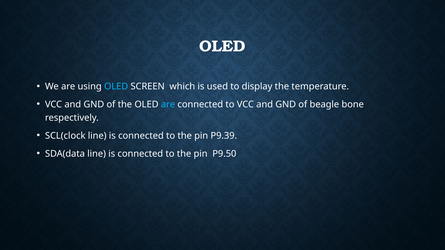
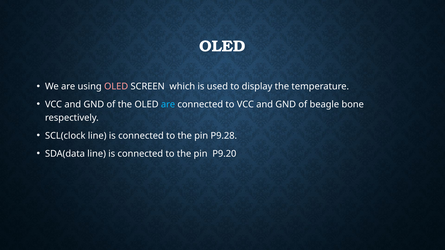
OLED at (116, 87) colour: light blue -> pink
P9.39: P9.39 -> P9.28
P9.50: P9.50 -> P9.20
